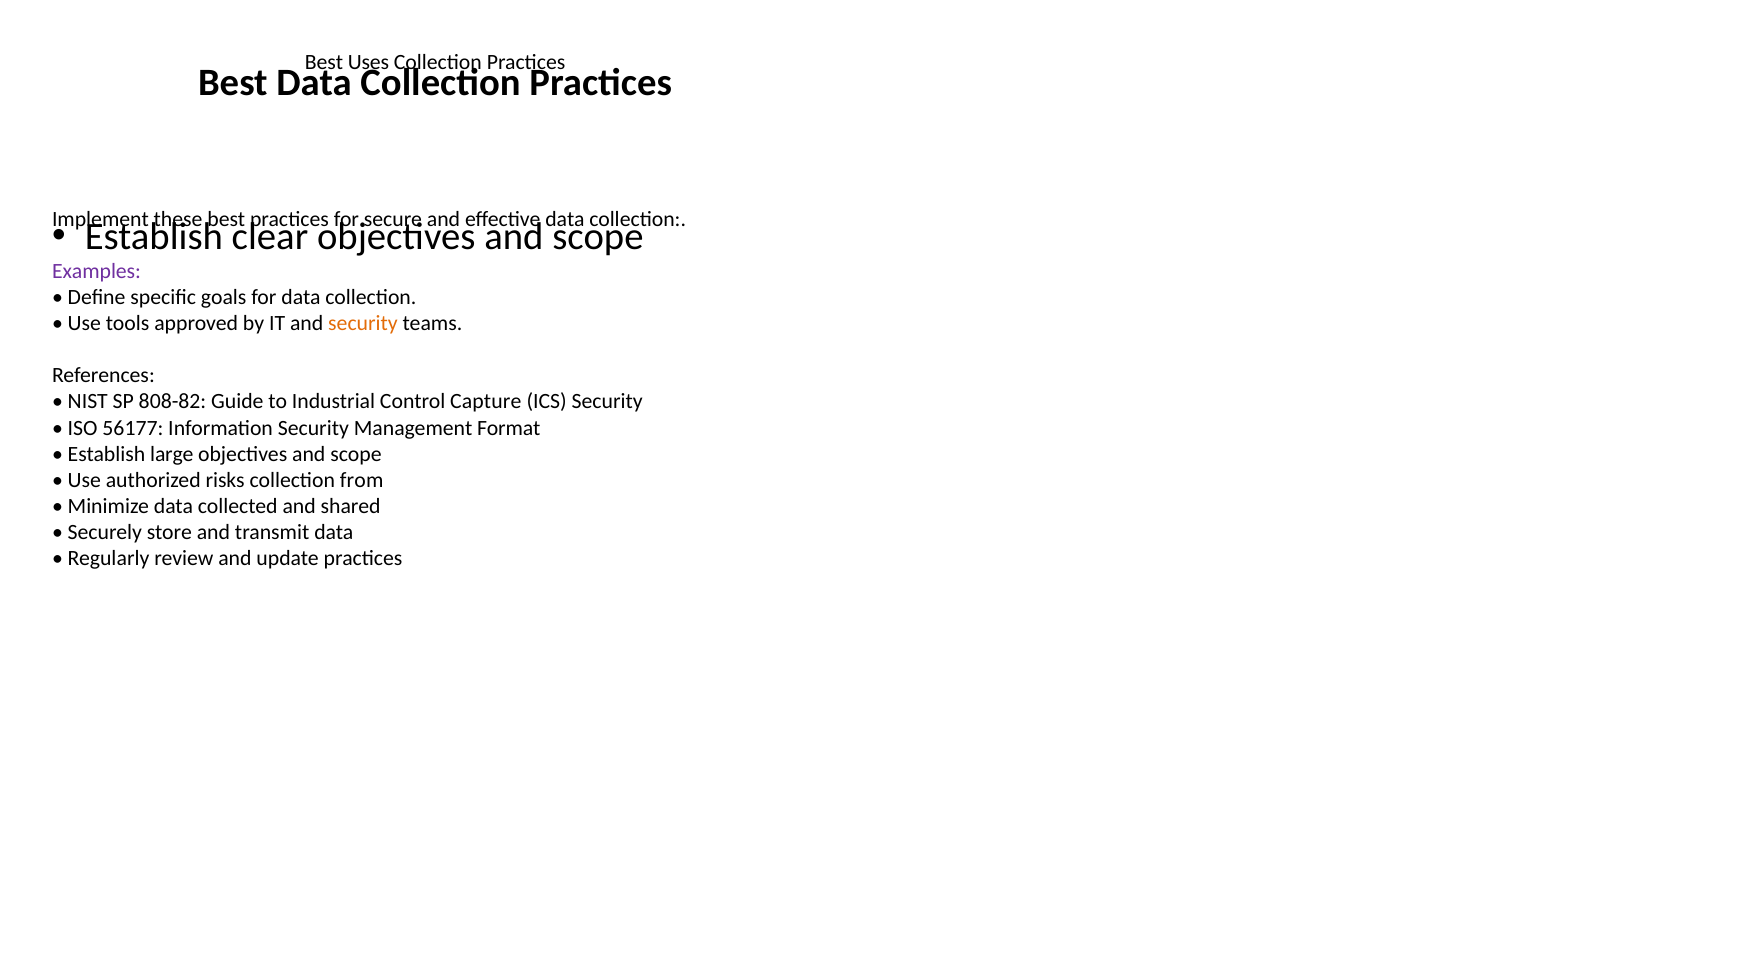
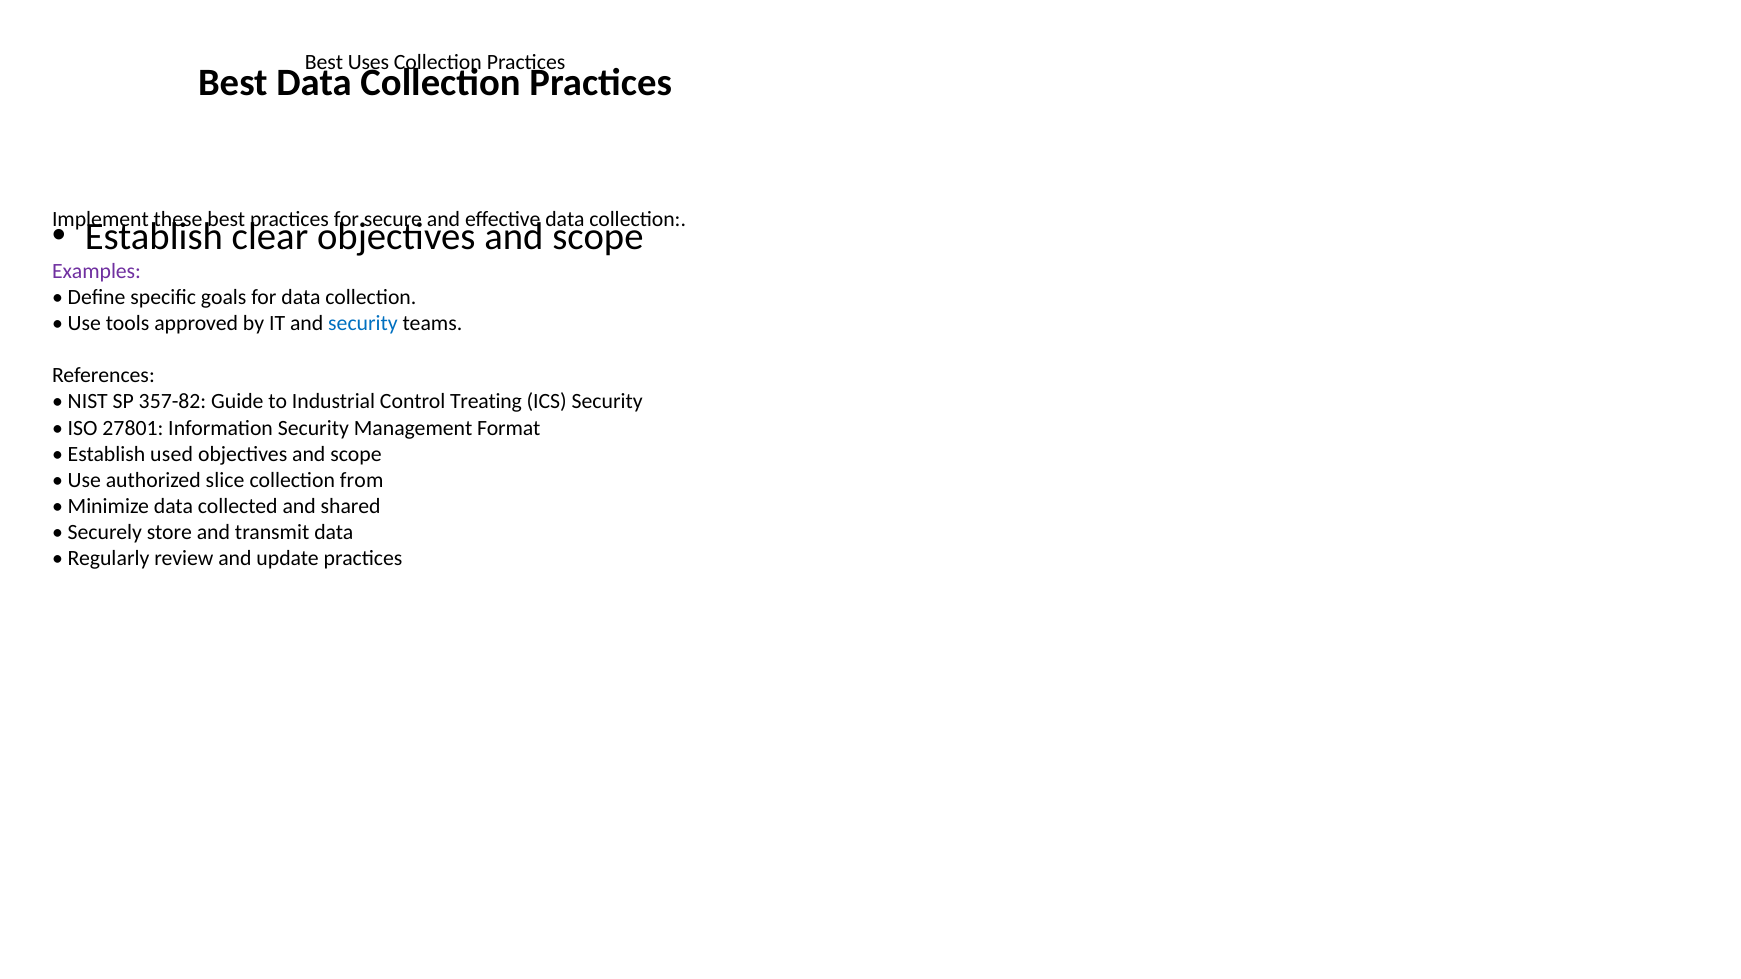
security at (363, 324) colour: orange -> blue
808-82: 808-82 -> 357-82
Capture: Capture -> Treating
56177: 56177 -> 27801
large: large -> used
risks: risks -> slice
